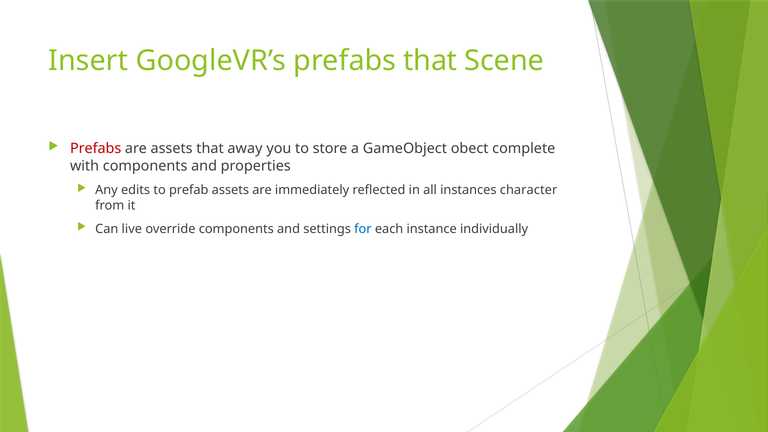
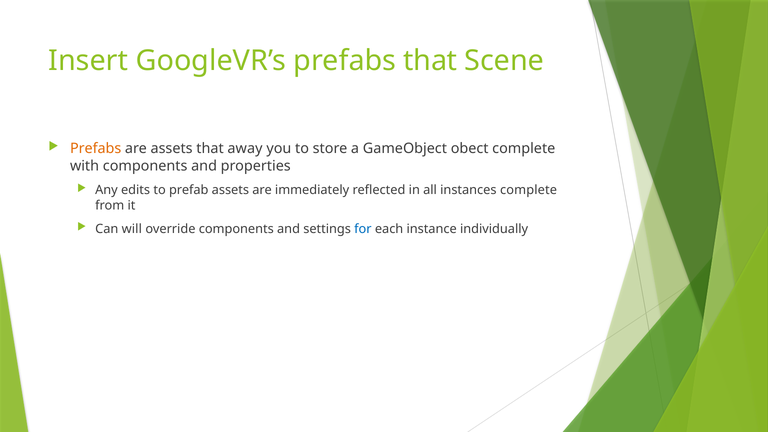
Prefabs at (96, 149) colour: red -> orange
instances character: character -> complete
live: live -> will
